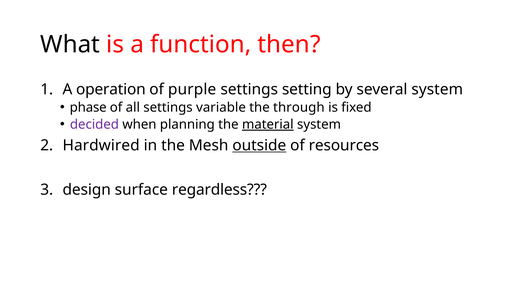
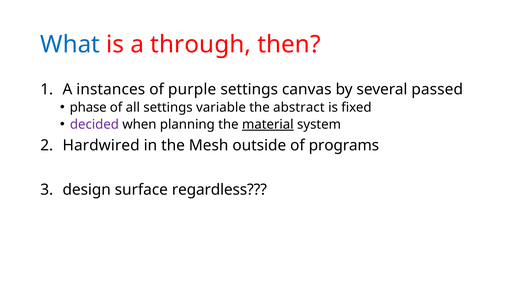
What colour: black -> blue
function: function -> through
operation: operation -> instances
setting: setting -> canvas
several system: system -> passed
through: through -> abstract
outside underline: present -> none
resources: resources -> programs
